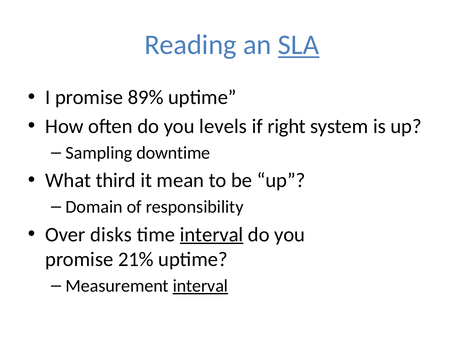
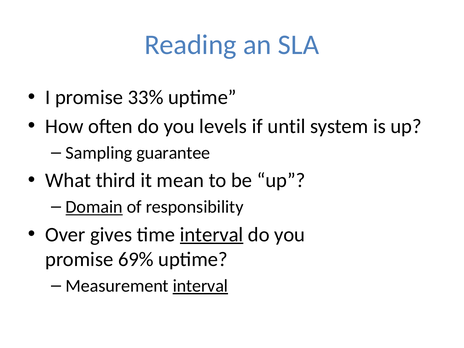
SLA underline: present -> none
89%: 89% -> 33%
right: right -> until
downtime: downtime -> guarantee
Domain underline: none -> present
disks: disks -> gives
21%: 21% -> 69%
